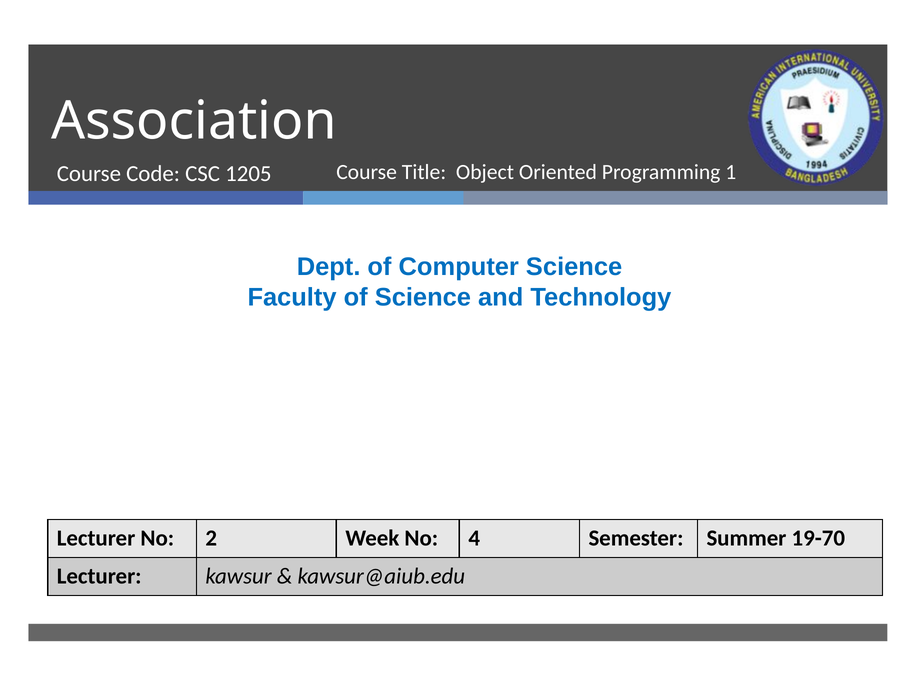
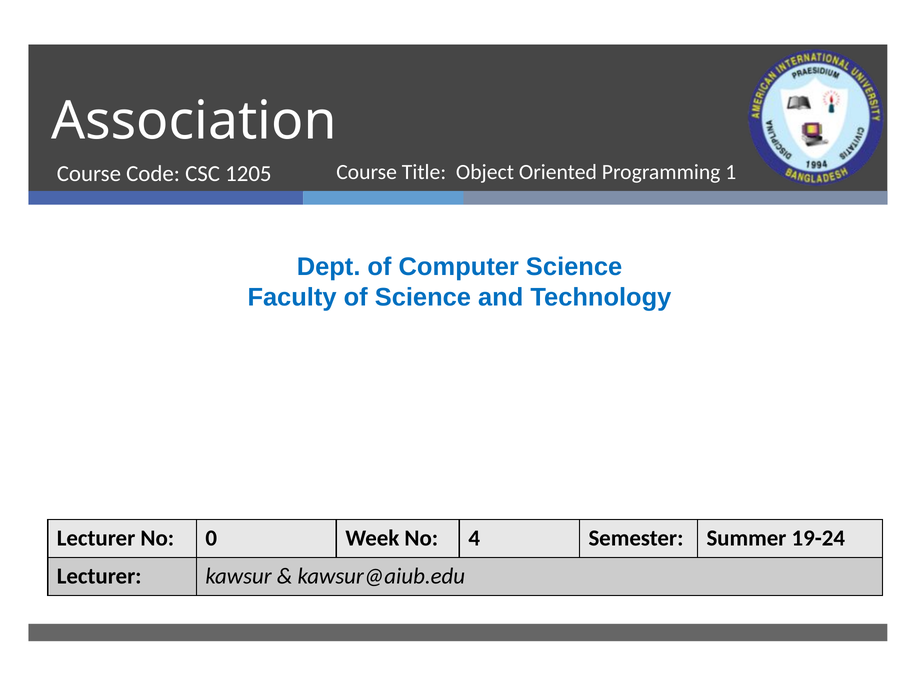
2: 2 -> 0
19-70: 19-70 -> 19-24
